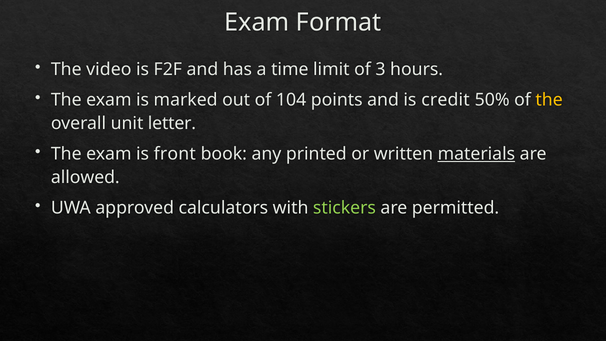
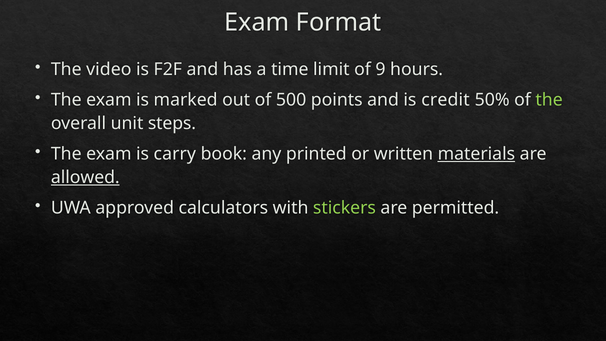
3: 3 -> 9
104: 104 -> 500
the at (549, 100) colour: yellow -> light green
letter: letter -> steps
front: front -> carry
allowed underline: none -> present
